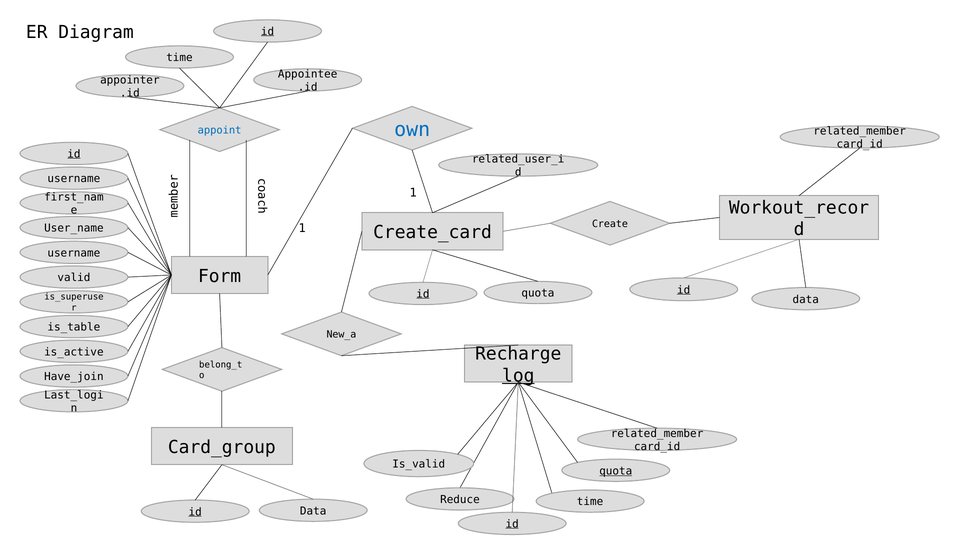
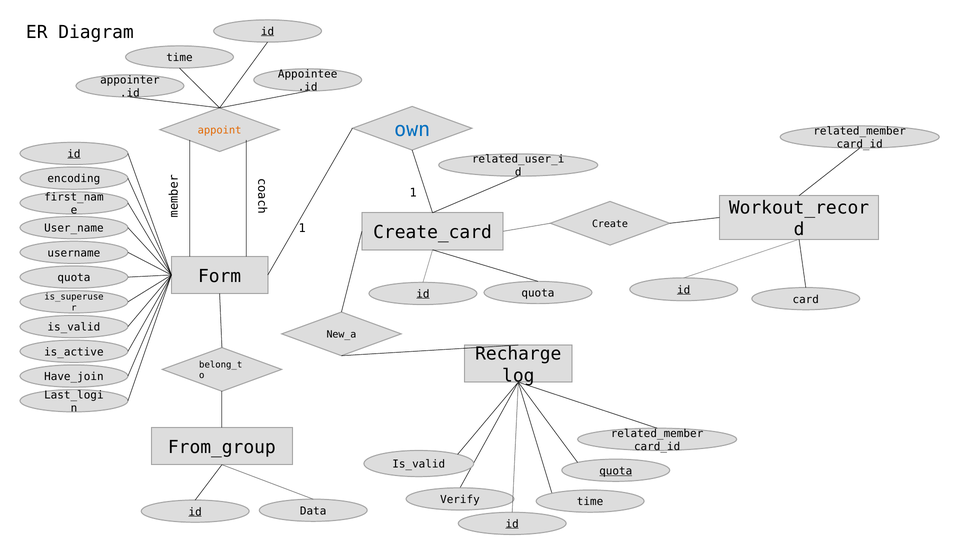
appoint colour: blue -> orange
username at (74, 179): username -> encoding
valid at (74, 278): valid -> quota
data at (806, 299): data -> card
is_table at (74, 327): is_table -> is_valid
log underline: present -> none
Card_group: Card_group -> From_group
Reduce: Reduce -> Verify
